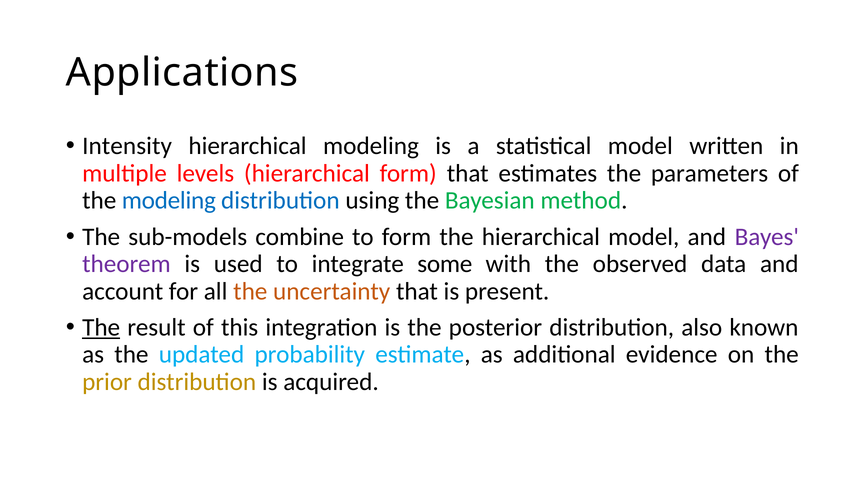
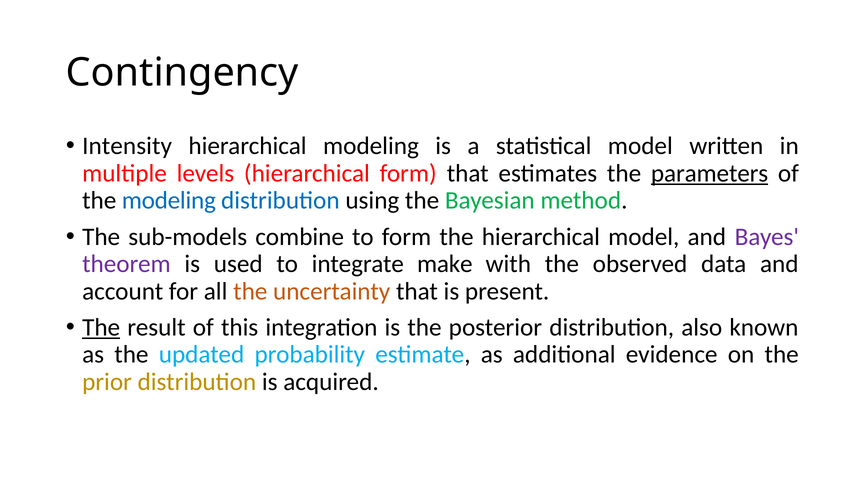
Applications: Applications -> Contingency
parameters underline: none -> present
some: some -> make
